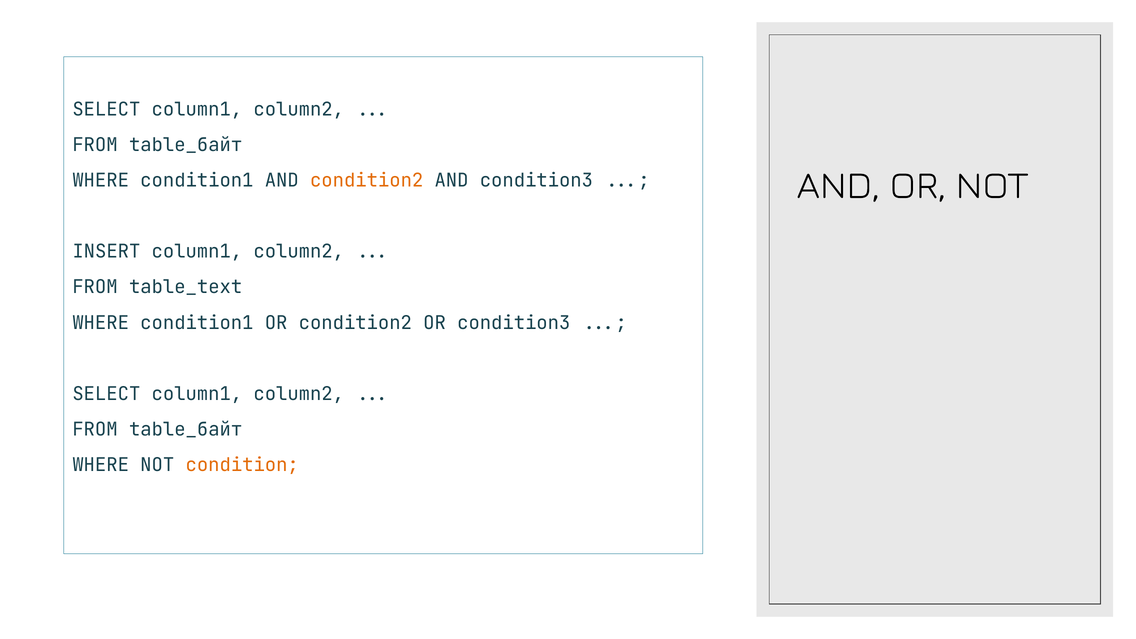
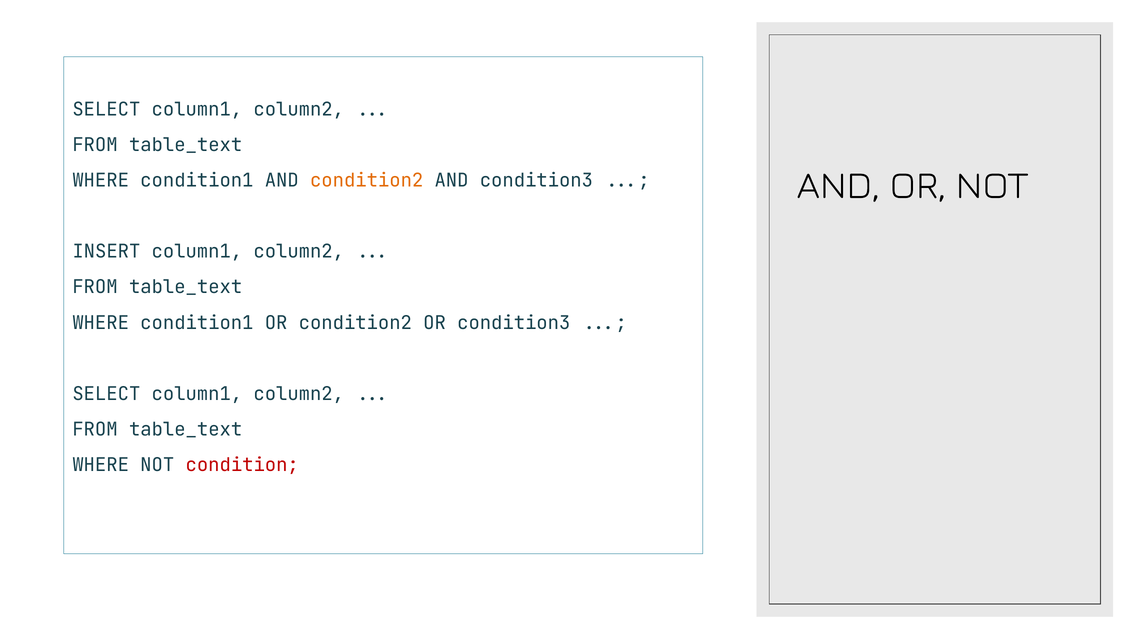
table_байт at (186, 145): table_байт -> table_text
table_байт at (186, 430): table_байт -> table_text
condition colour: orange -> red
